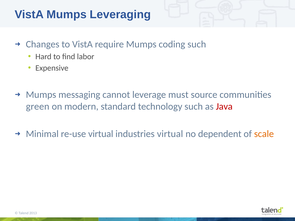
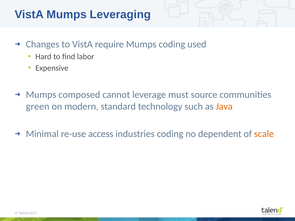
coding such: such -> used
messaging: messaging -> composed
Java colour: red -> orange
re-use virtual: virtual -> access
industries virtual: virtual -> coding
